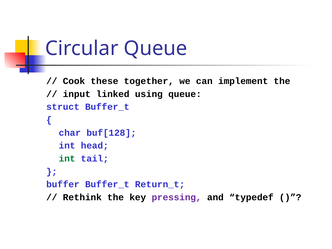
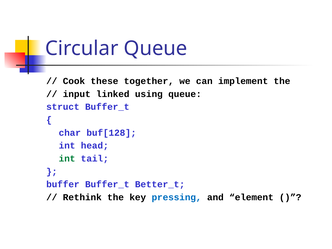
Return_t: Return_t -> Better_t
pressing colour: purple -> blue
typedef: typedef -> element
